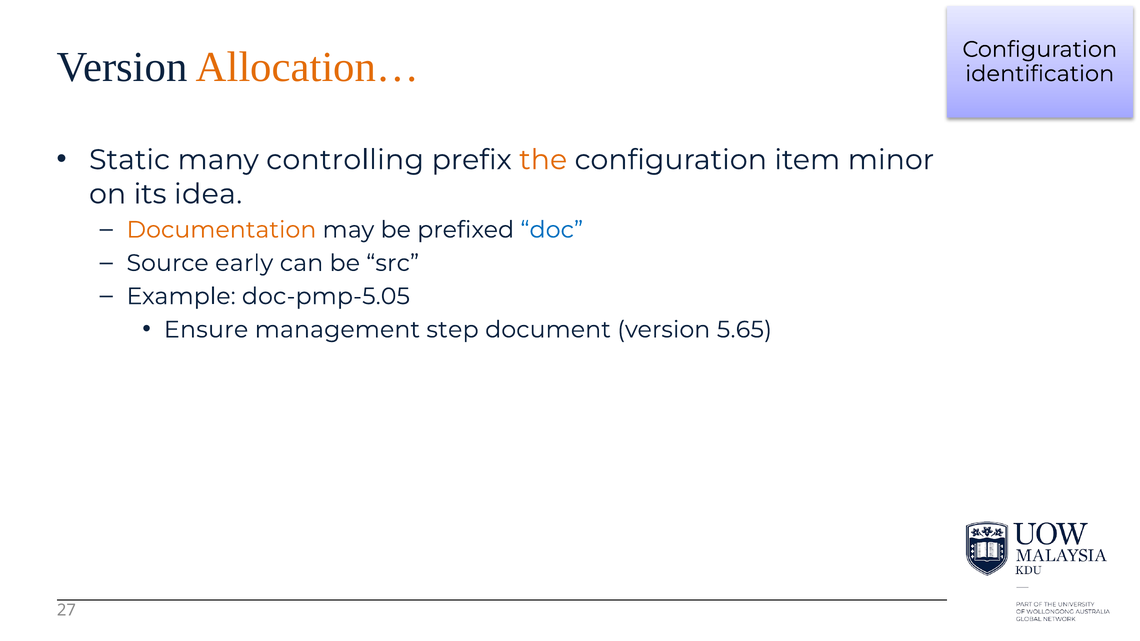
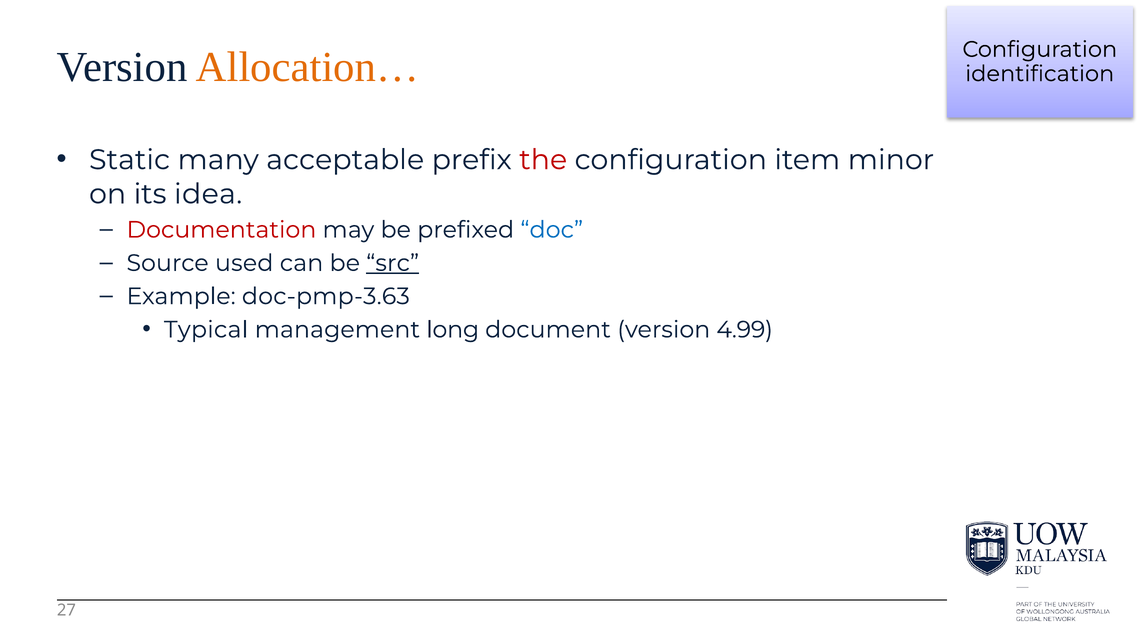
controlling: controlling -> acceptable
the colour: orange -> red
Documentation colour: orange -> red
early: early -> used
src underline: none -> present
doc-pmp-5.05: doc-pmp-5.05 -> doc-pmp-3.63
Ensure: Ensure -> Typical
step: step -> long
5.65: 5.65 -> 4.99
